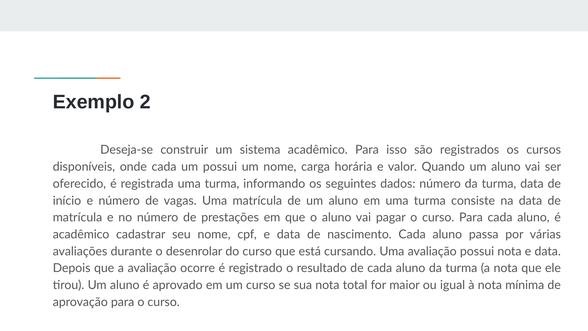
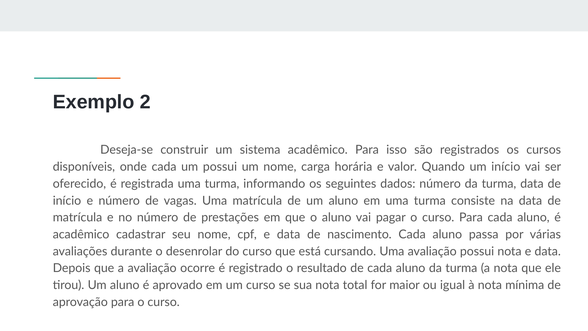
Quando um aluno: aluno -> início
